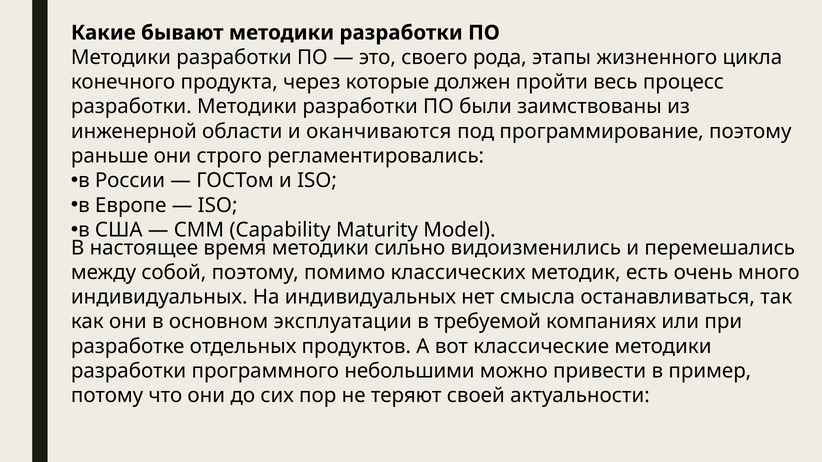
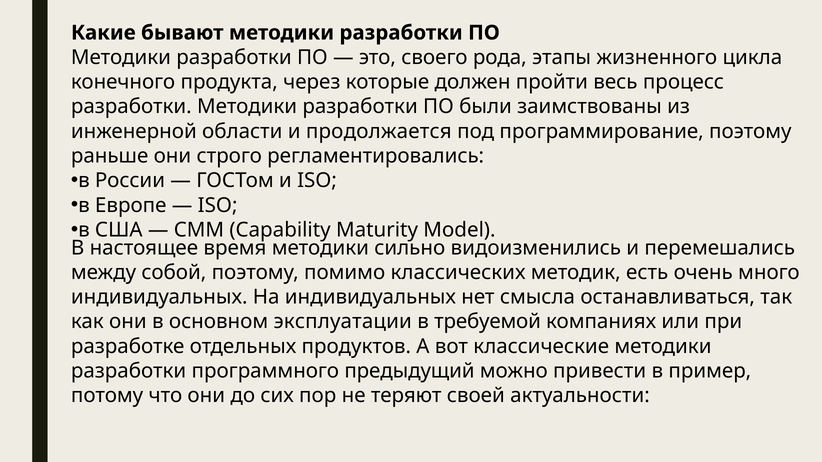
оканчиваются: оканчиваются -> продолжается
небольшими: небольшими -> предыдущий
